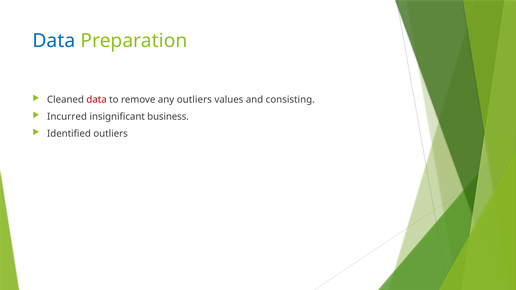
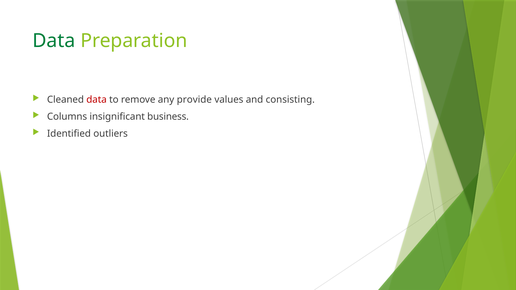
Data at (54, 41) colour: blue -> green
any outliers: outliers -> provide
Incurred: Incurred -> Columns
